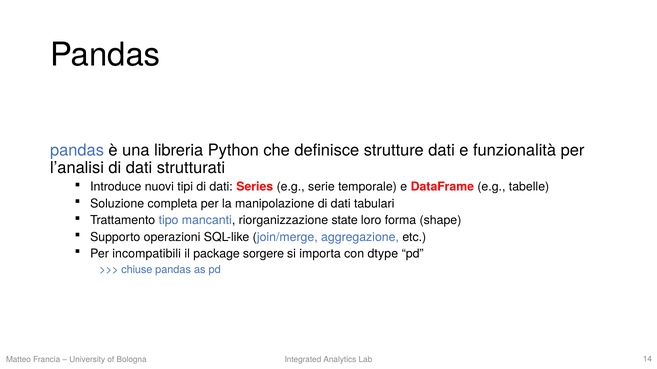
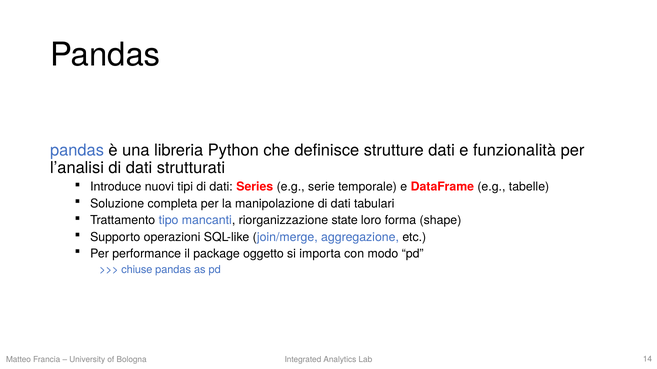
incompatibili: incompatibili -> performance
sorgere: sorgere -> oggetto
dtype: dtype -> modo
